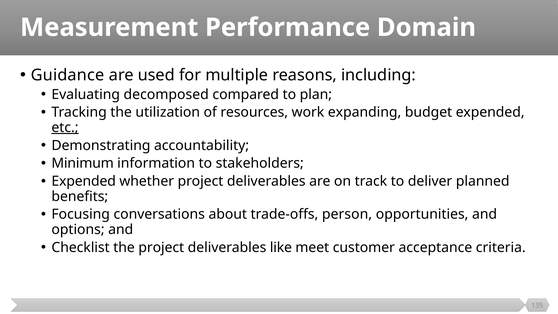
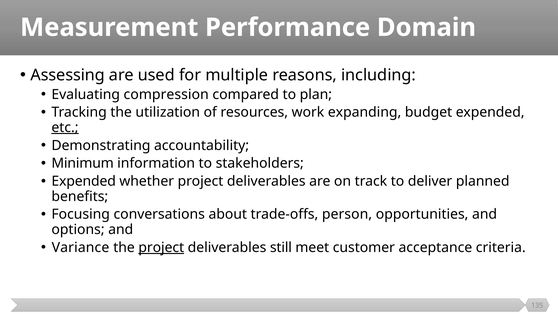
Guidance: Guidance -> Assessing
decomposed: decomposed -> compression
Checklist: Checklist -> Variance
project at (161, 247) underline: none -> present
like: like -> still
